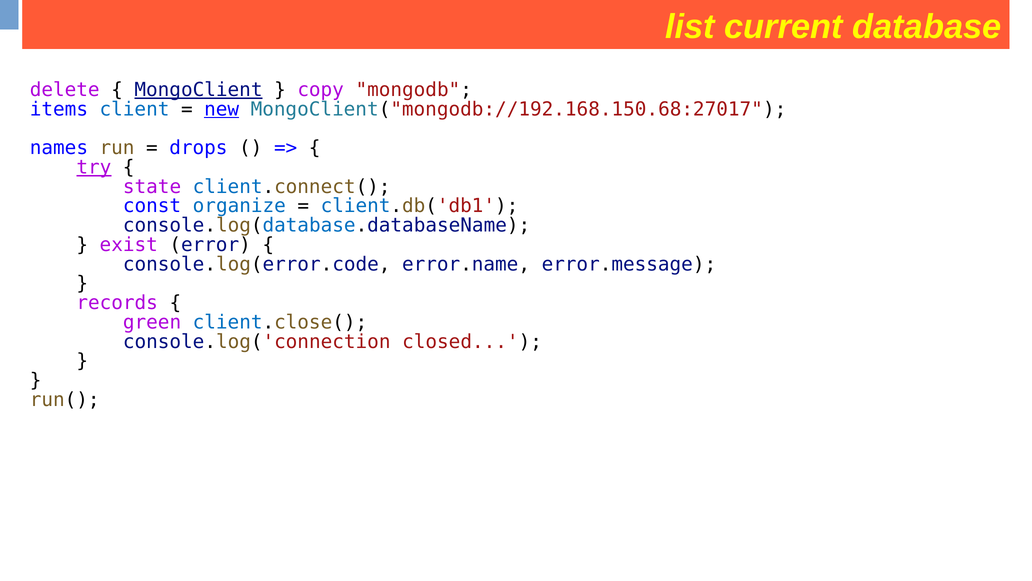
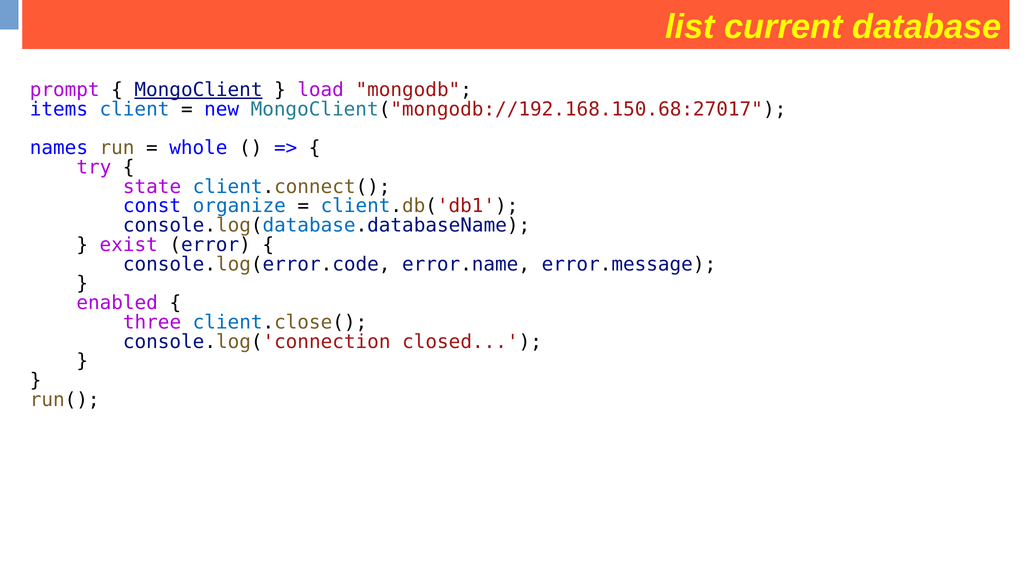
delete: delete -> prompt
copy: copy -> load
new underline: present -> none
drops: drops -> whole
try underline: present -> none
records: records -> enabled
green: green -> three
